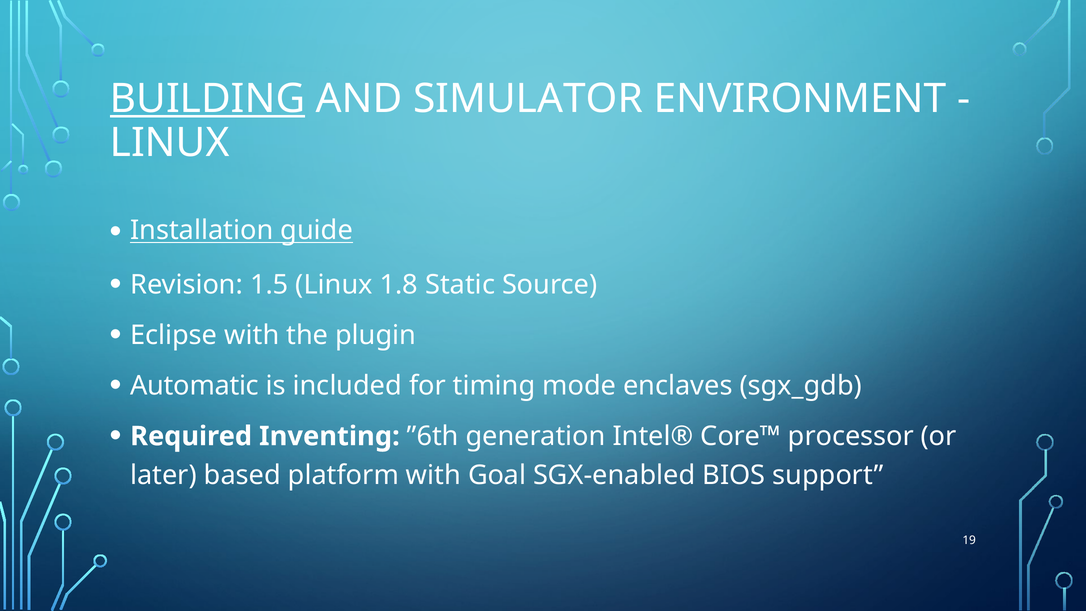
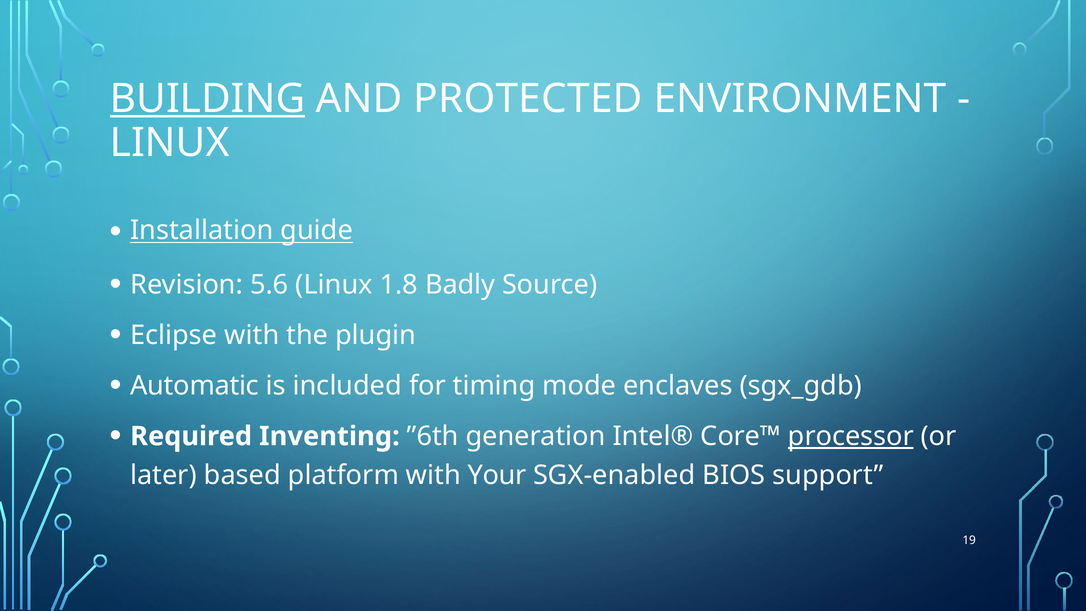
SIMULATOR: SIMULATOR -> PROTECTED
1.5: 1.5 -> 5.6
Static: Static -> Badly
processor underline: none -> present
Goal: Goal -> Your
